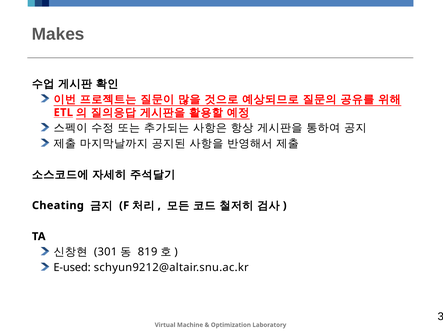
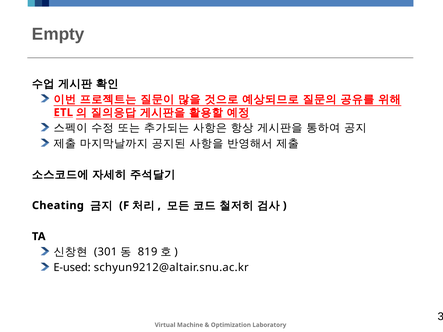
Makes: Makes -> Empty
